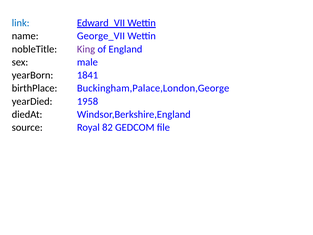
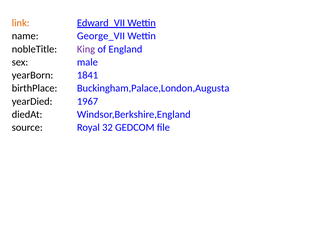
link colour: blue -> orange
Buckingham,Palace,London,George: Buckingham,Palace,London,George -> Buckingham,Palace,London,Augusta
1958: 1958 -> 1967
82: 82 -> 32
